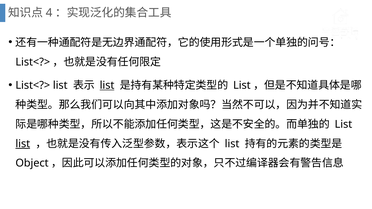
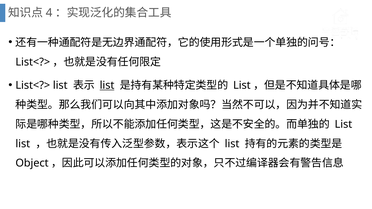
list at (23, 144) underline: present -> none
